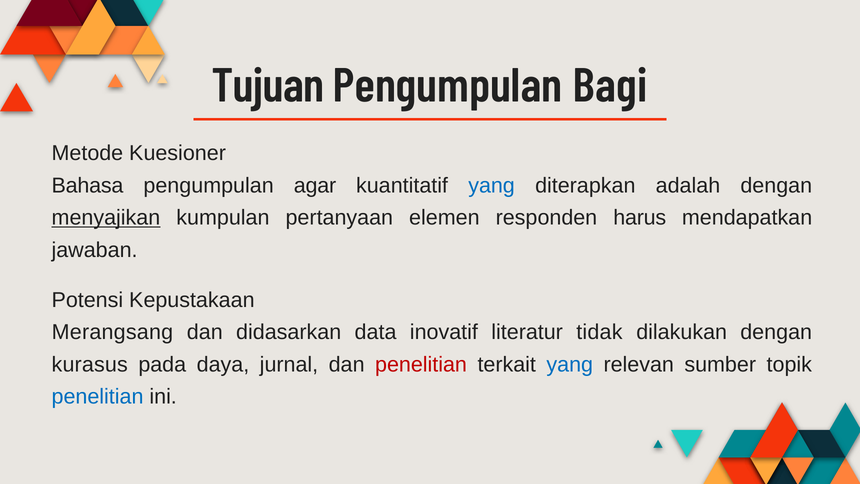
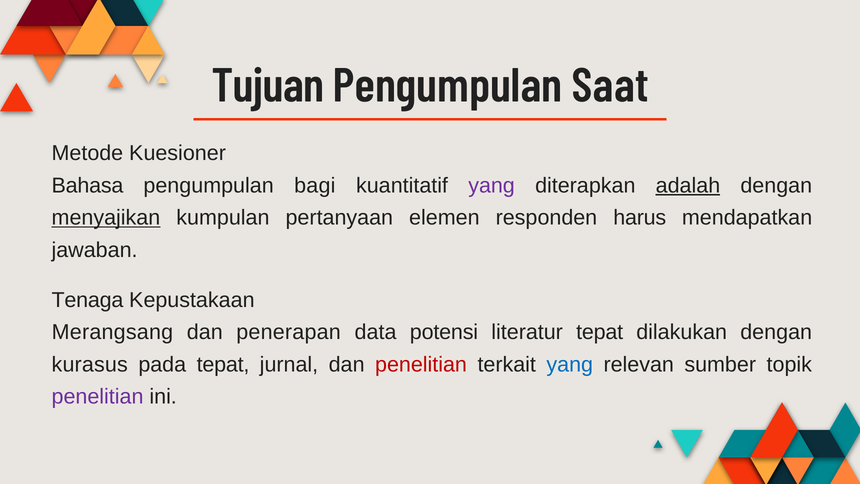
Bagi: Bagi -> Saat
agar: agar -> bagi
yang at (492, 185) colour: blue -> purple
adalah underline: none -> present
Potensi: Potensi -> Tenaga
didasarkan: didasarkan -> penerapan
inovatif: inovatif -> potensi
literatur tidak: tidak -> tepat
pada daya: daya -> tepat
penelitian at (98, 397) colour: blue -> purple
